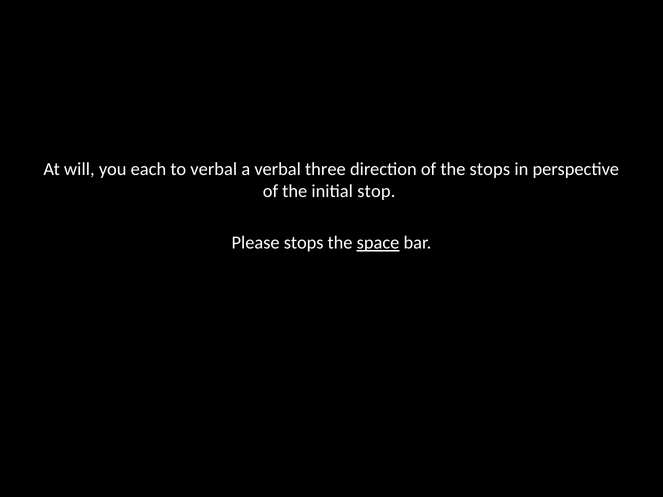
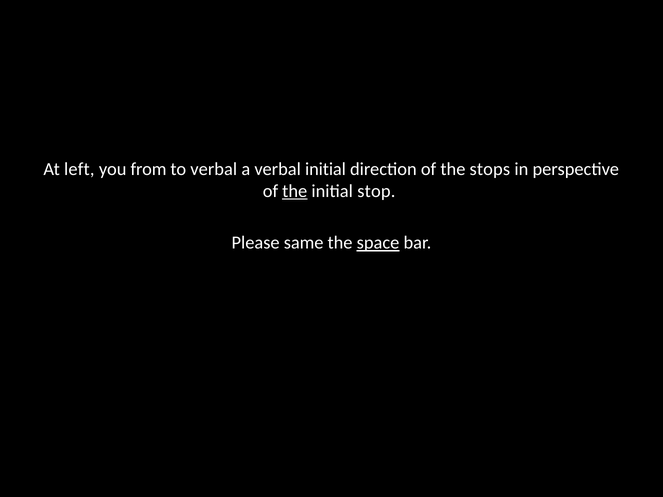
will: will -> left
each: each -> from
verbal three: three -> initial
the at (295, 191) underline: none -> present
Please stops: stops -> same
